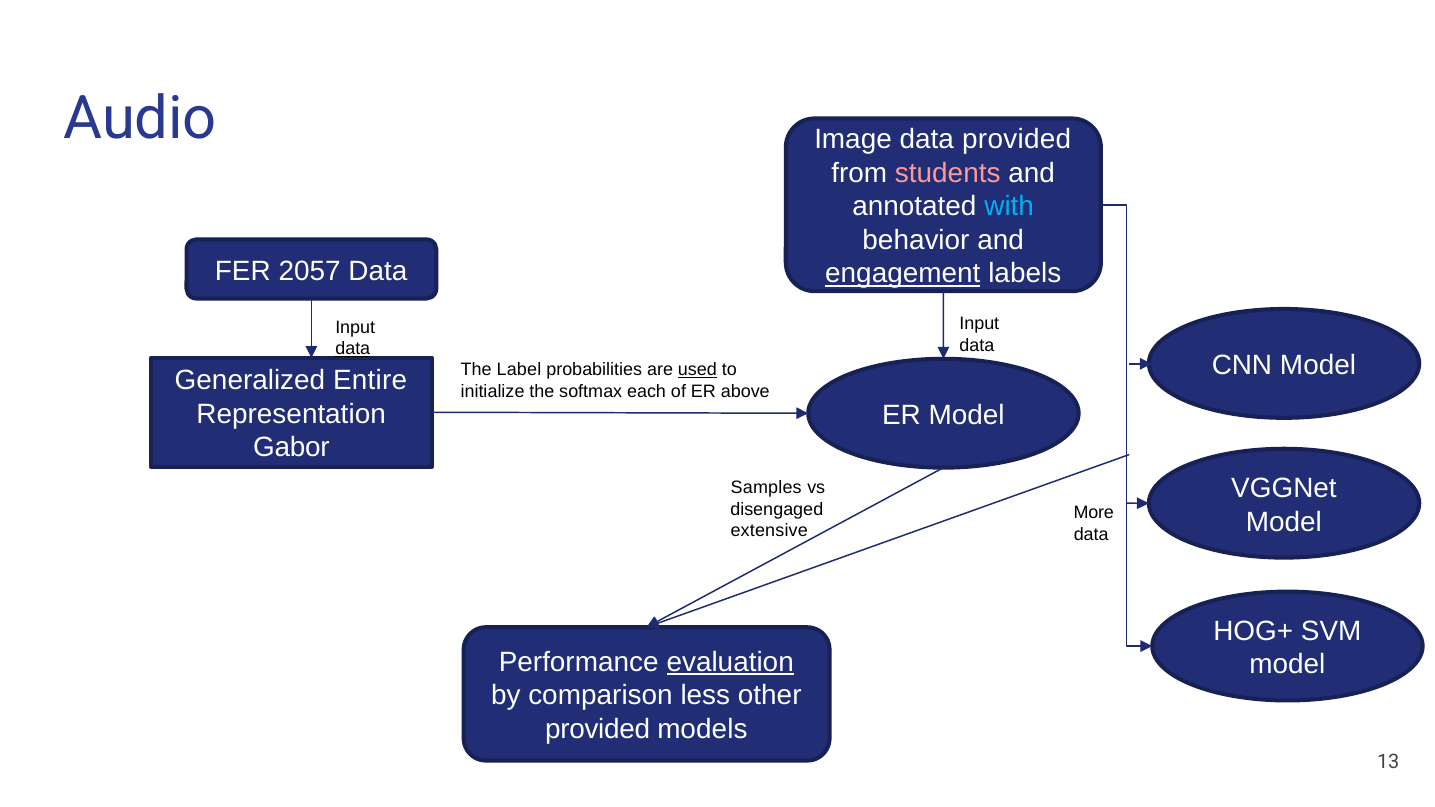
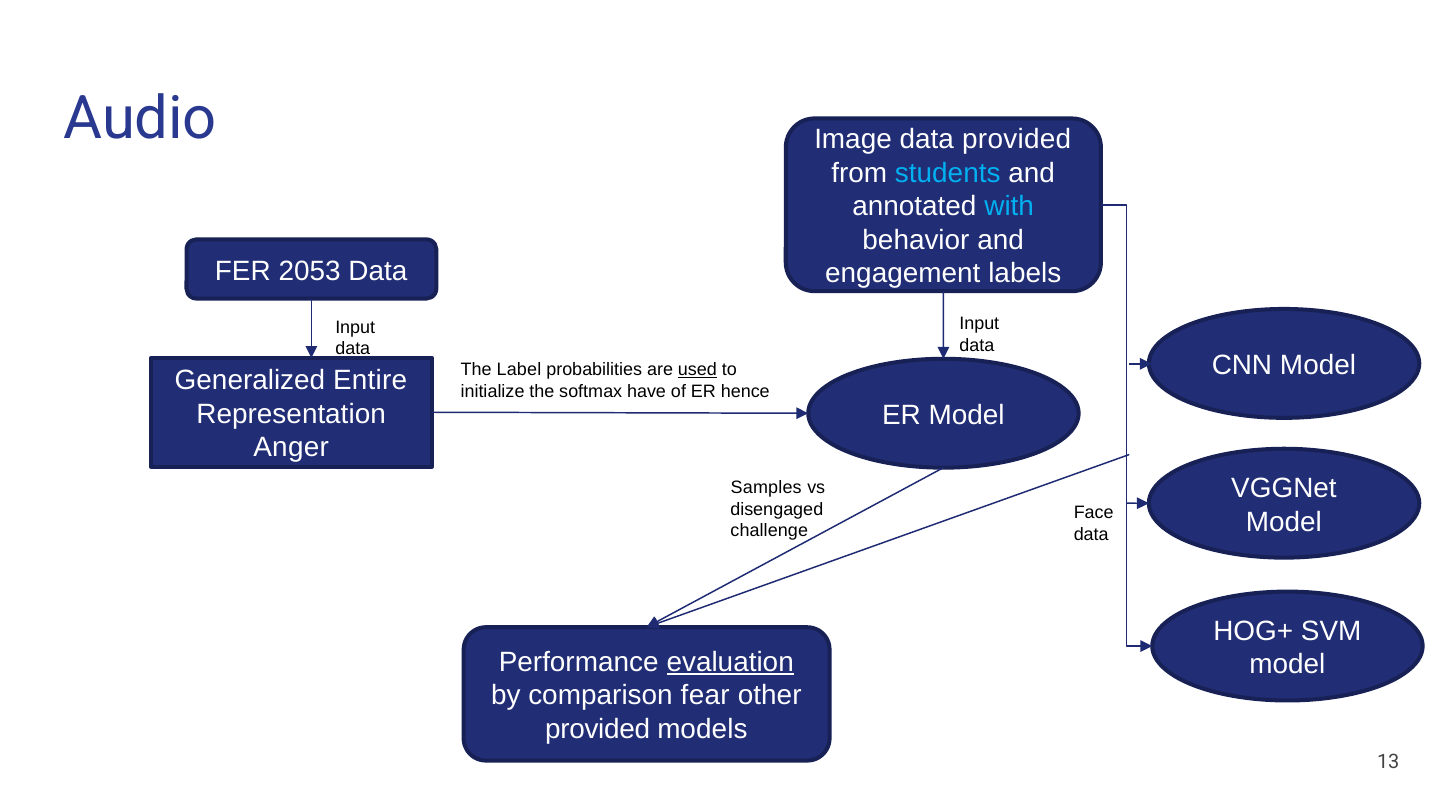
students colour: pink -> light blue
2057: 2057 -> 2053
engagement underline: present -> none
data at (353, 349) underline: present -> none
each: each -> have
above: above -> hence
Gabor: Gabor -> Anger
More: More -> Face
extensive: extensive -> challenge
less: less -> fear
